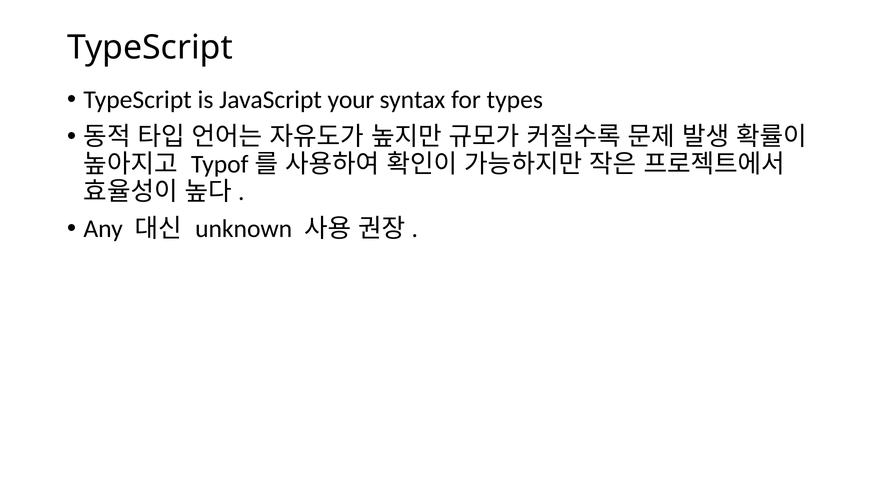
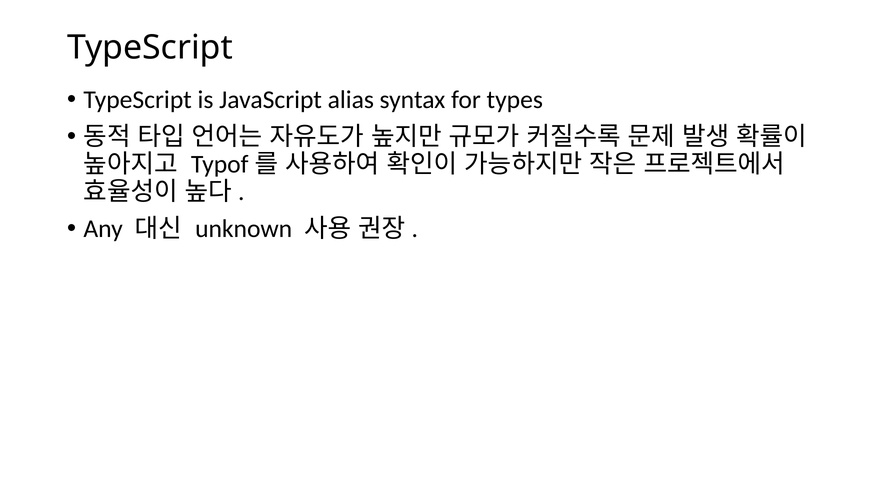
your: your -> alias
